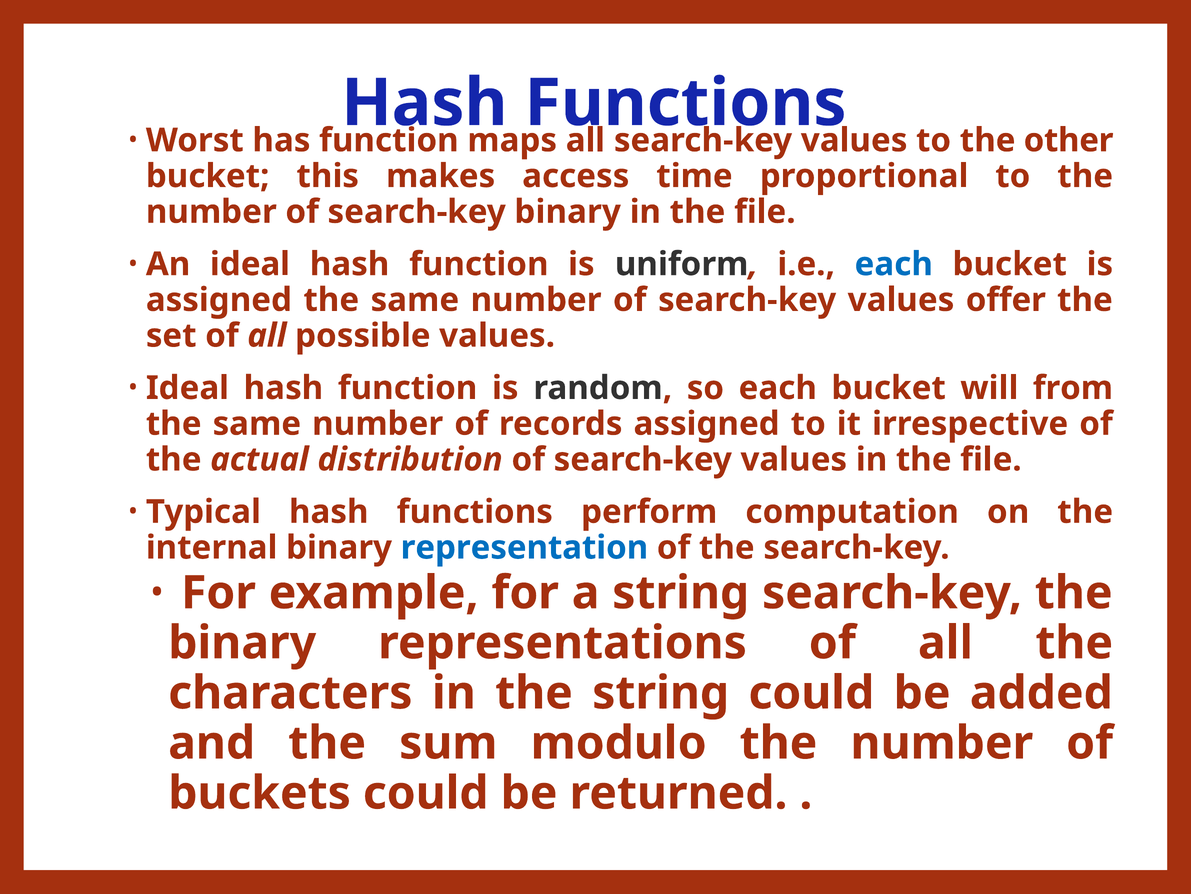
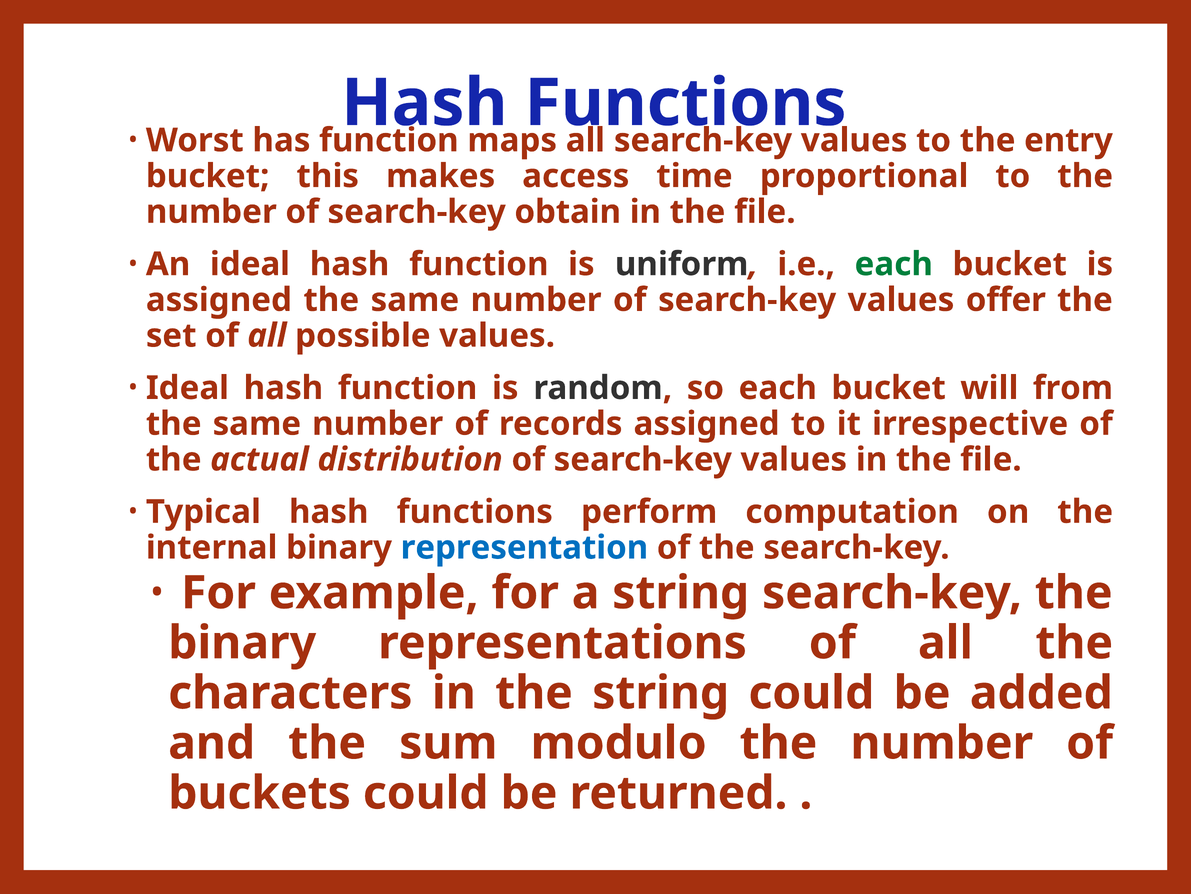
other: other -> entry
search-key binary: binary -> obtain
each at (894, 264) colour: blue -> green
